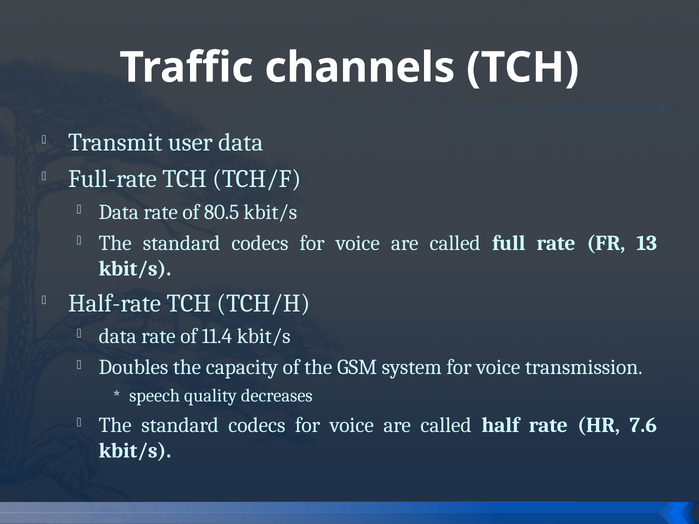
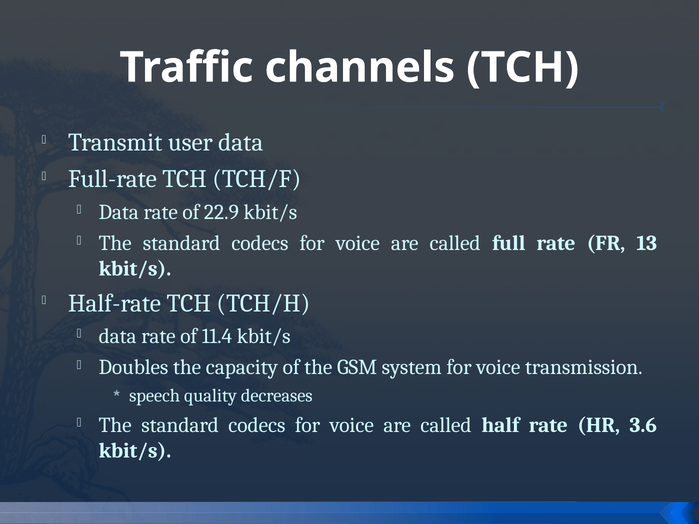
80.5: 80.5 -> 22.9
7.6: 7.6 -> 3.6
